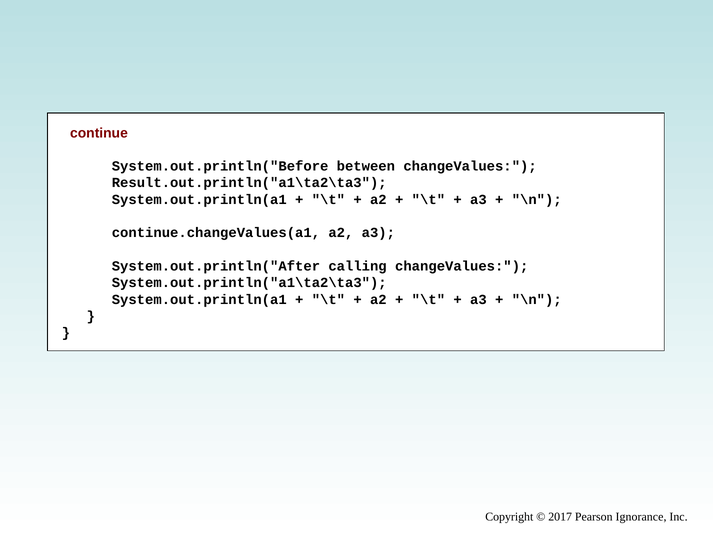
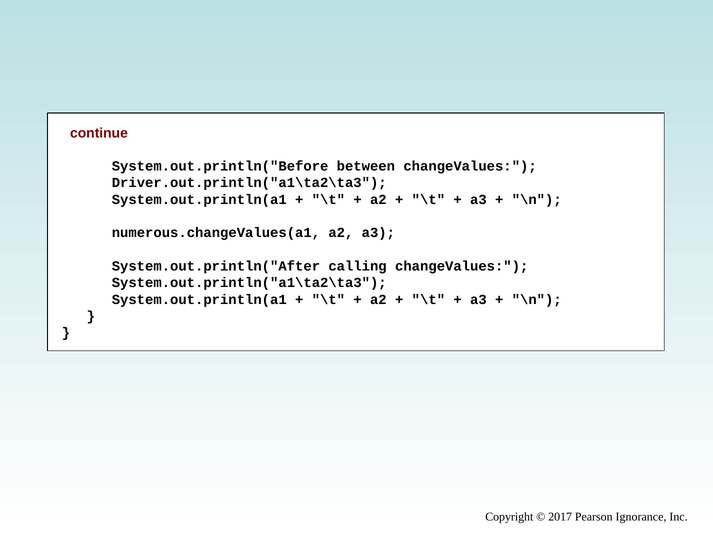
Result.out.println("a1\ta2\ta3: Result.out.println("a1\ta2\ta3 -> Driver.out.println("a1\ta2\ta3
continue.changeValues(a1: continue.changeValues(a1 -> numerous.changeValues(a1
